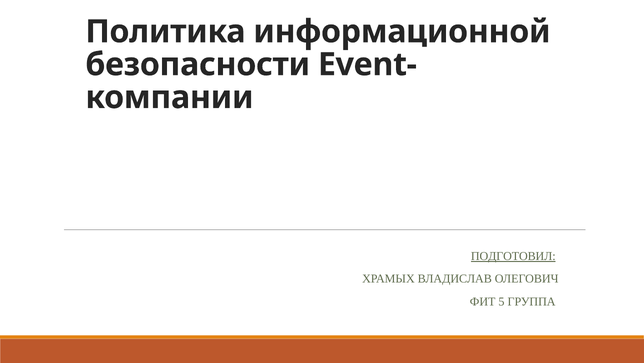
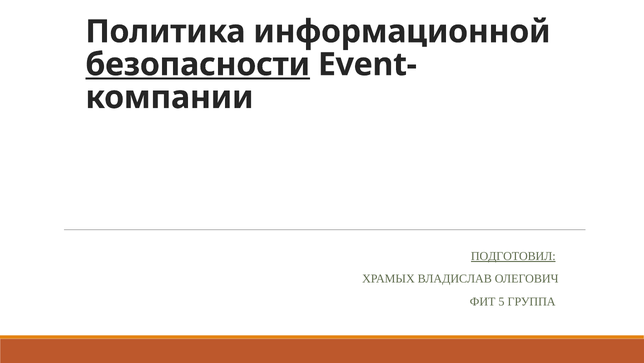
безопасности underline: none -> present
